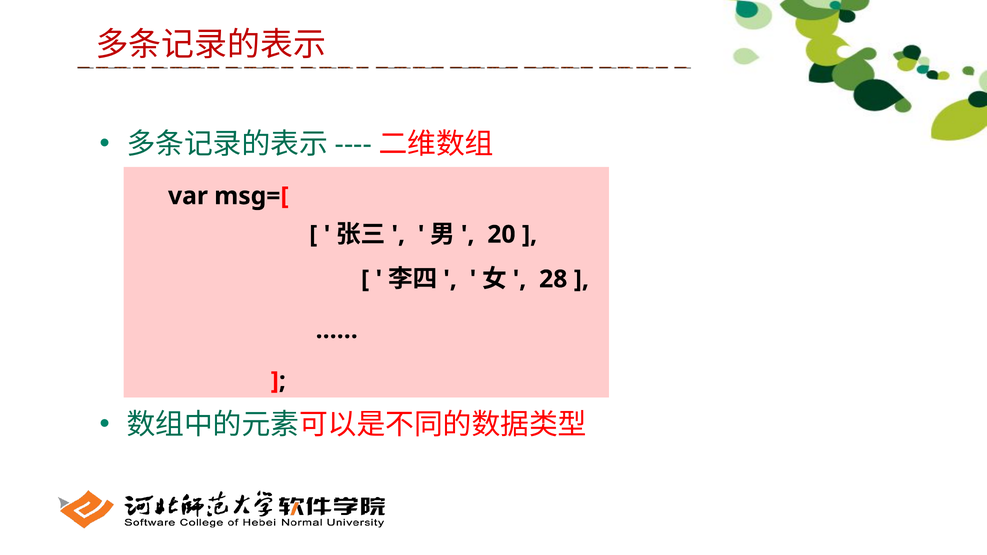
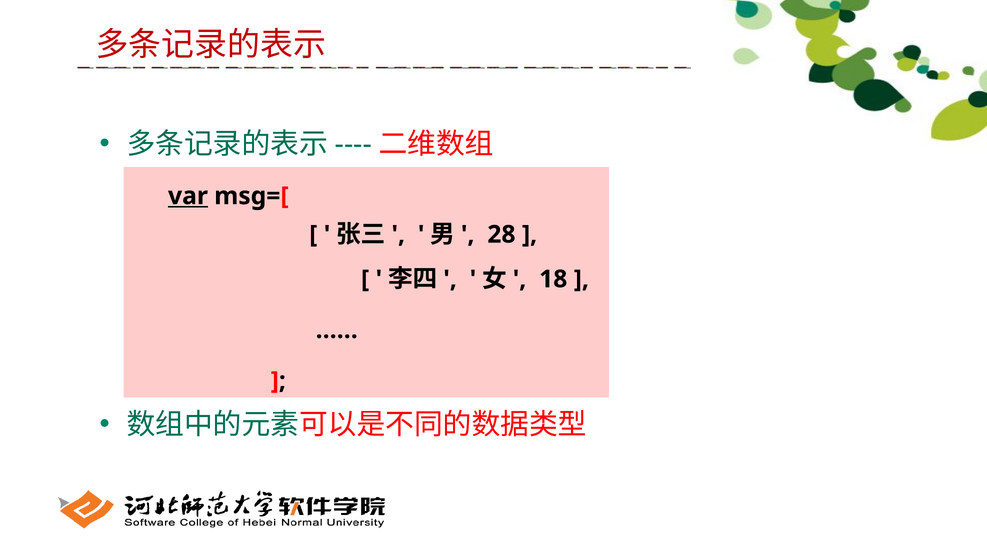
var underline: none -> present
20: 20 -> 28
28: 28 -> 18
